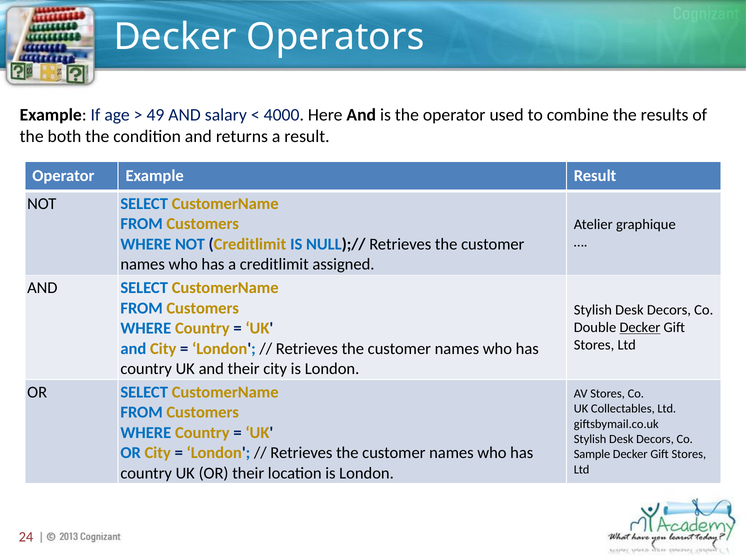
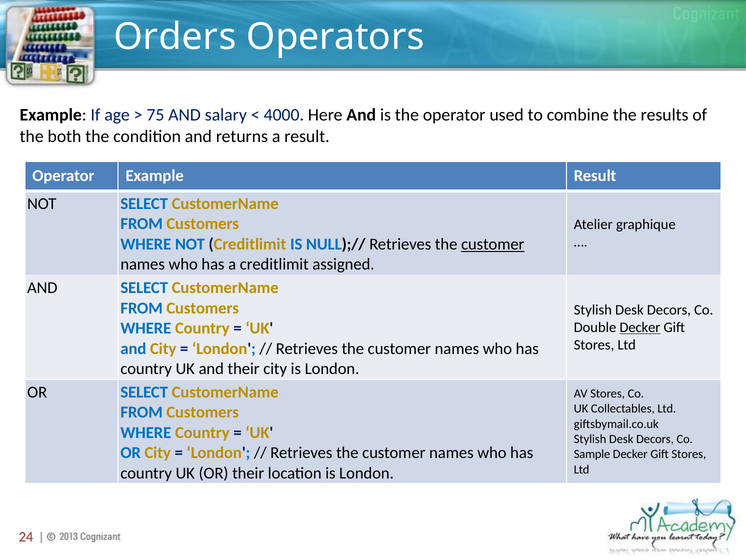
Decker at (175, 37): Decker -> Orders
49: 49 -> 75
customer at (493, 244) underline: none -> present
